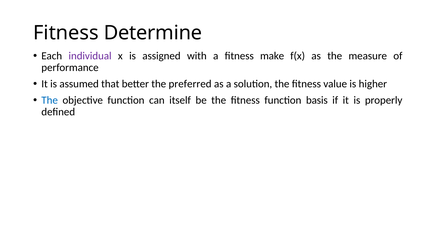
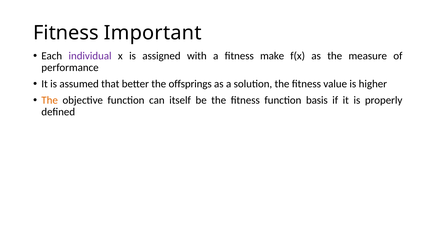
Determine: Determine -> Important
preferred: preferred -> offsprings
The at (50, 100) colour: blue -> orange
